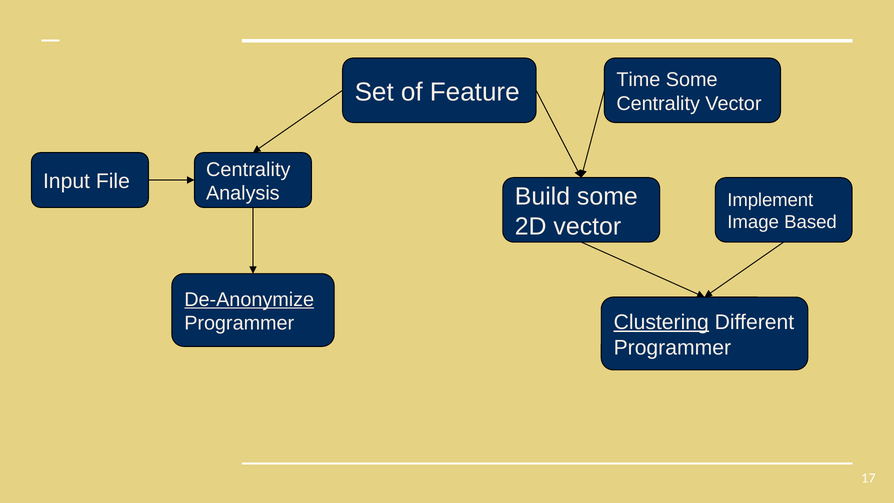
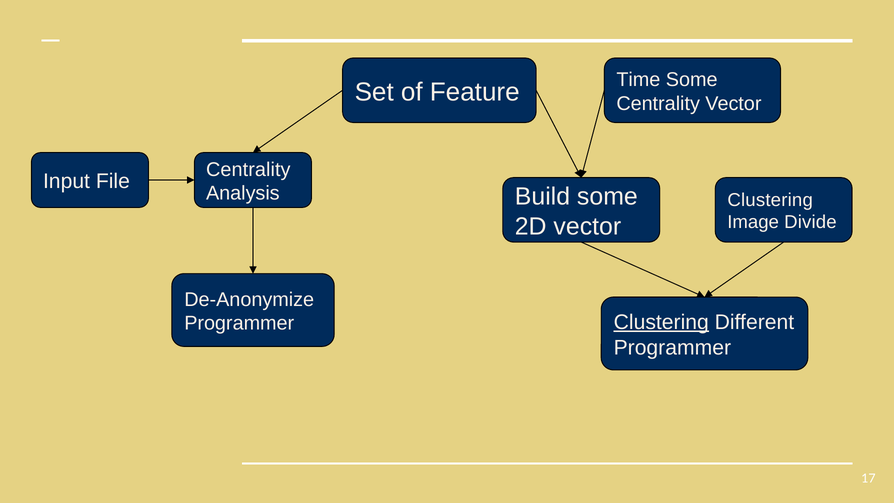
Implement at (770, 200): Implement -> Clustering
Based: Based -> Divide
De-Anonymize underline: present -> none
